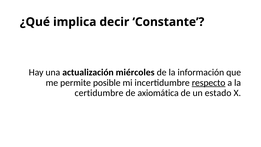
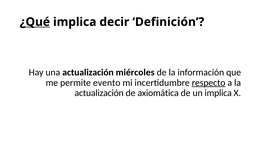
¿Qué underline: none -> present
Constante: Constante -> Definición
posible: posible -> evento
certidumbre at (99, 93): certidumbre -> actualización
un estado: estado -> implica
